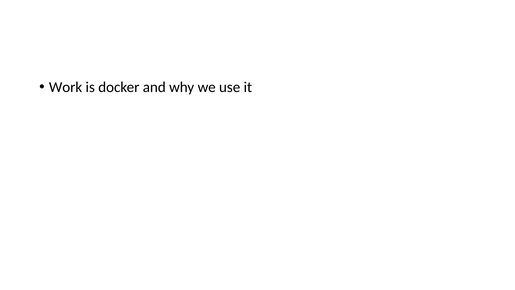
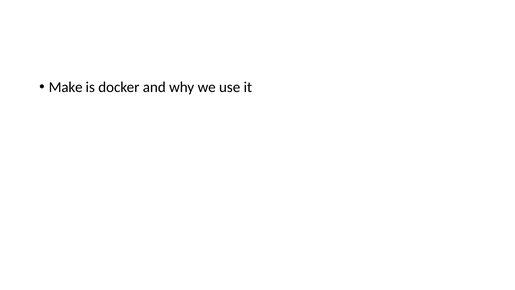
Work: Work -> Make
